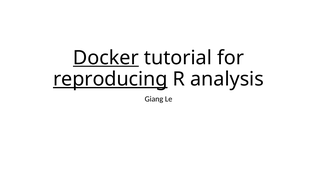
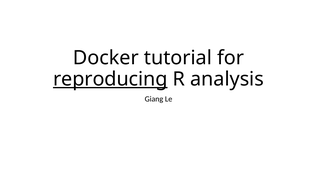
Docker underline: present -> none
